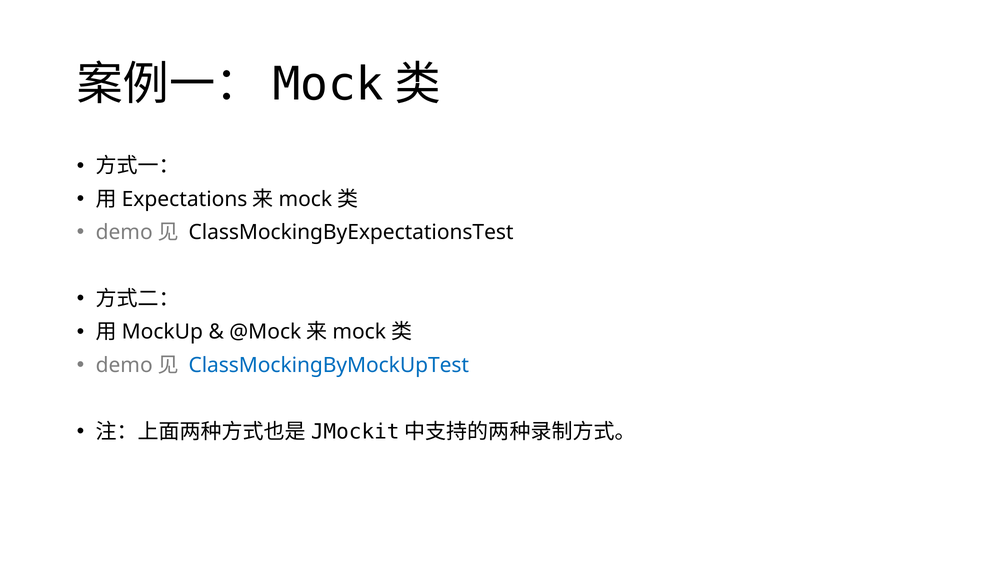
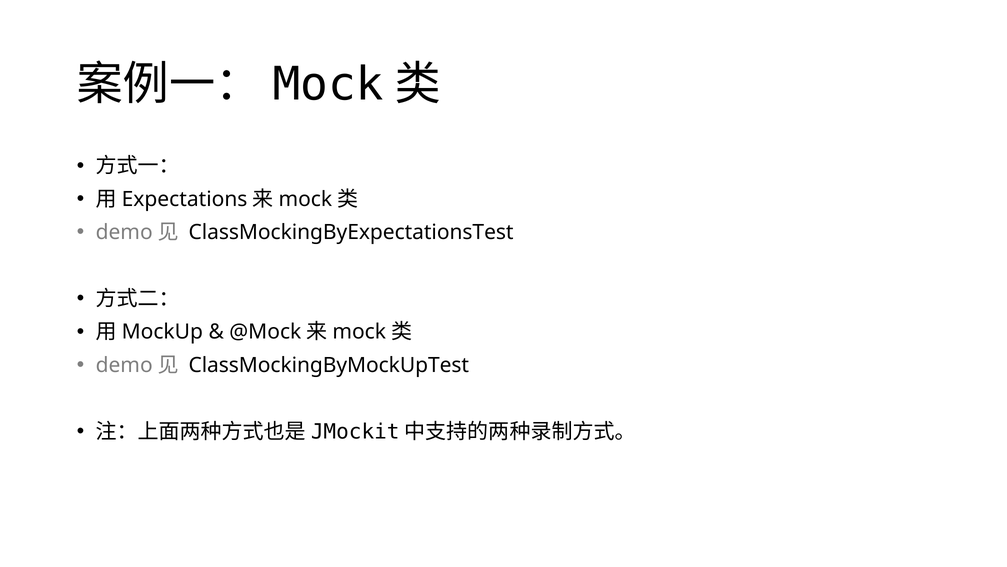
ClassMockingByMockUpTest colour: blue -> black
